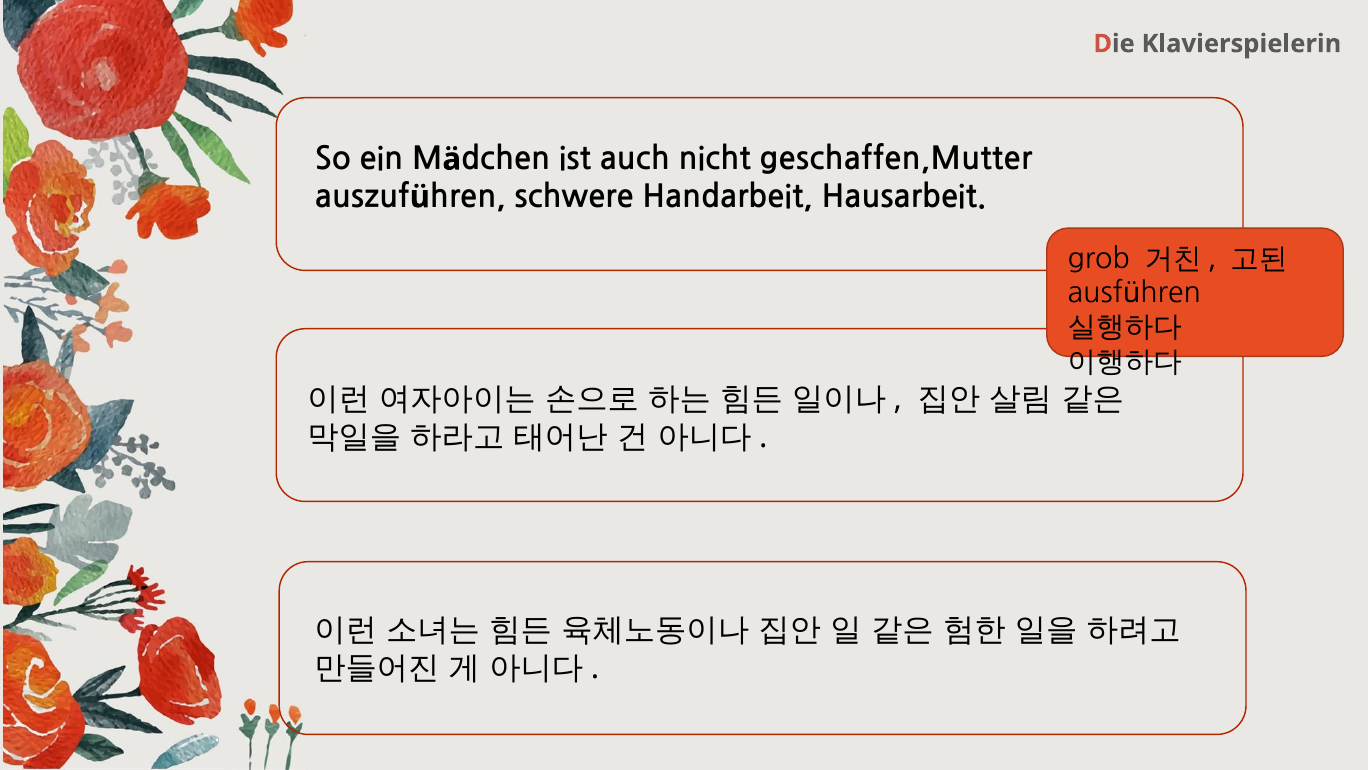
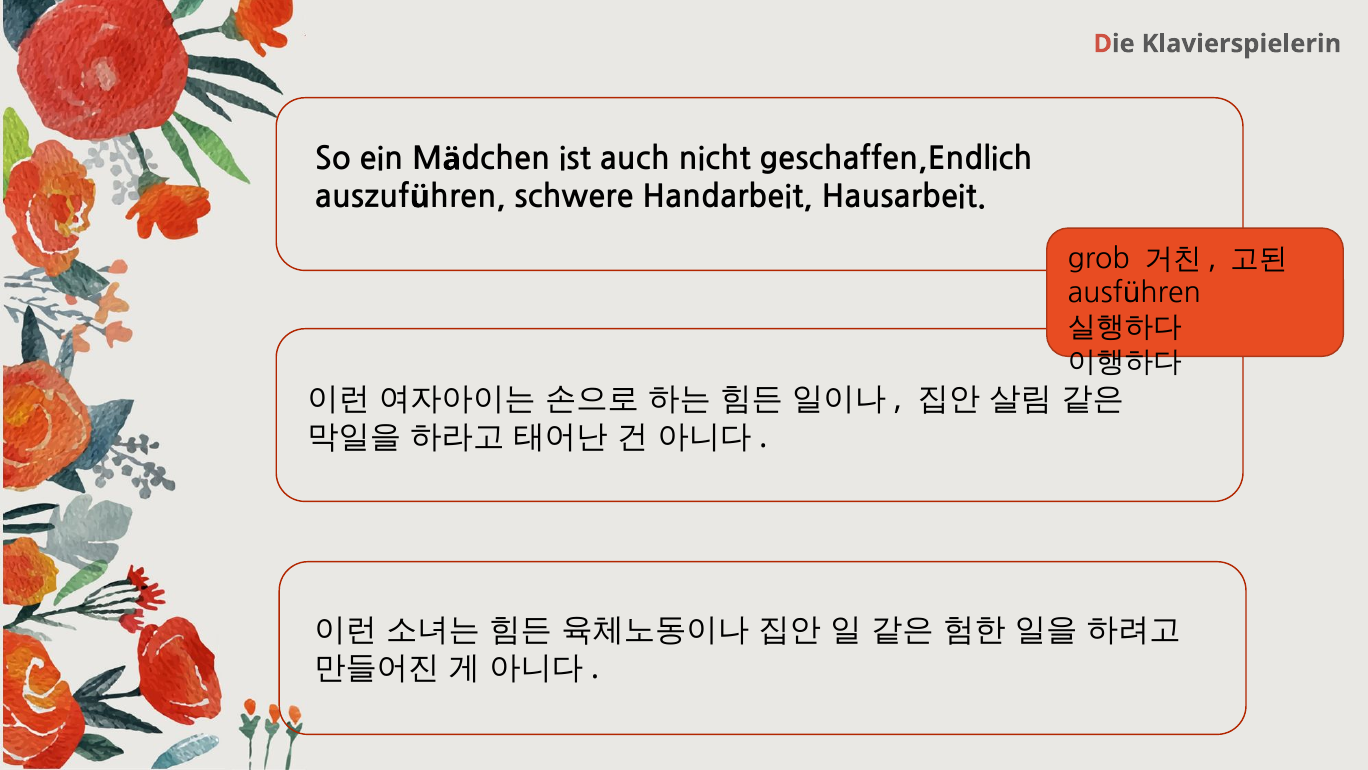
geschaffen,Mutter: geschaffen,Mutter -> geschaffen,Endlich
